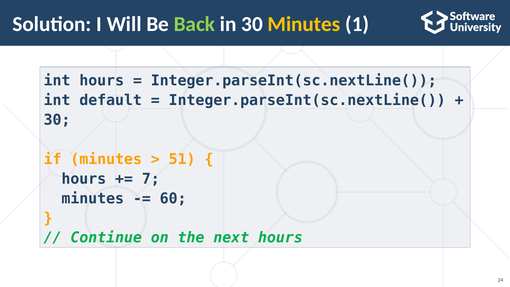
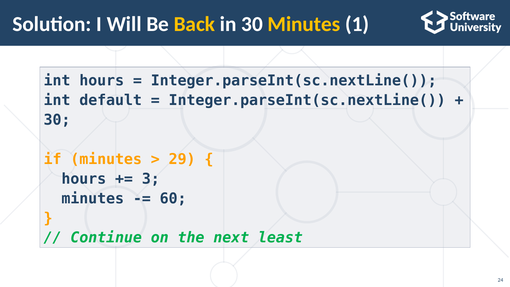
Back colour: light green -> yellow
51: 51 -> 29
7: 7 -> 3
next hours: hours -> least
